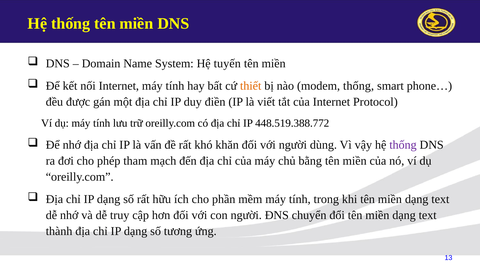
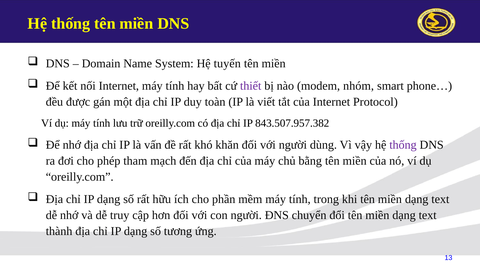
thiết colour: orange -> purple
modem thống: thống -> nhóm
điền: điền -> toàn
448.519.388.772: 448.519.388.772 -> 843.507.957.382
